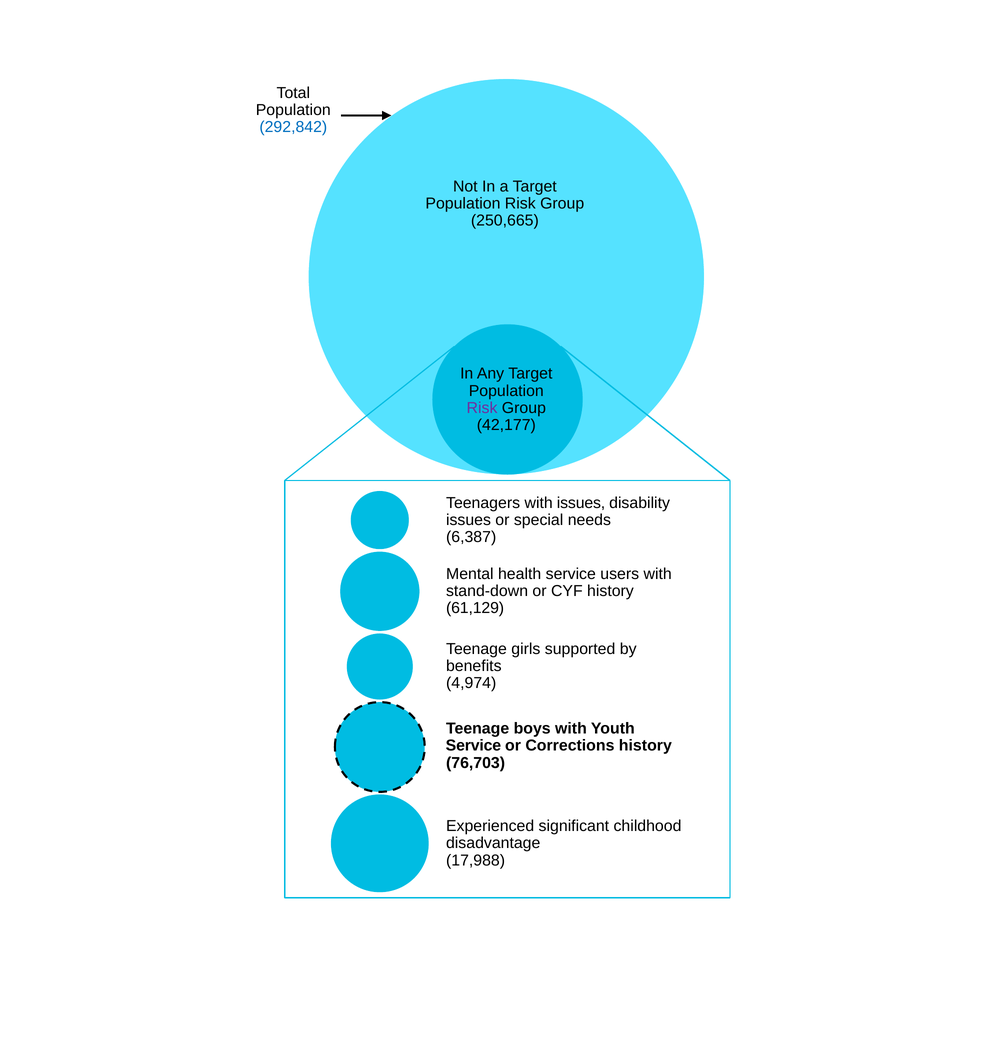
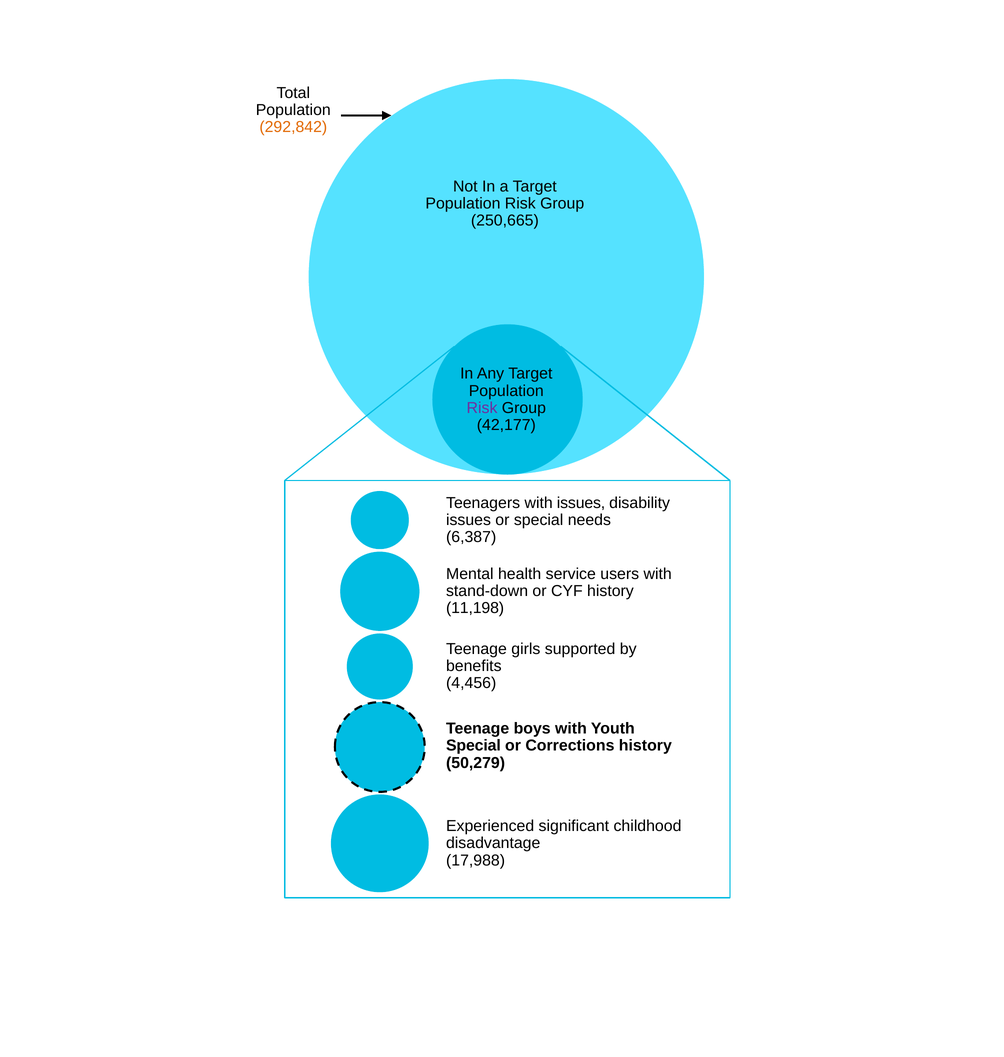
292,842 colour: blue -> orange
61,129: 61,129 -> 11,198
4,974: 4,974 -> 4,456
Service at (473, 746): Service -> Special
76,703: 76,703 -> 50,279
